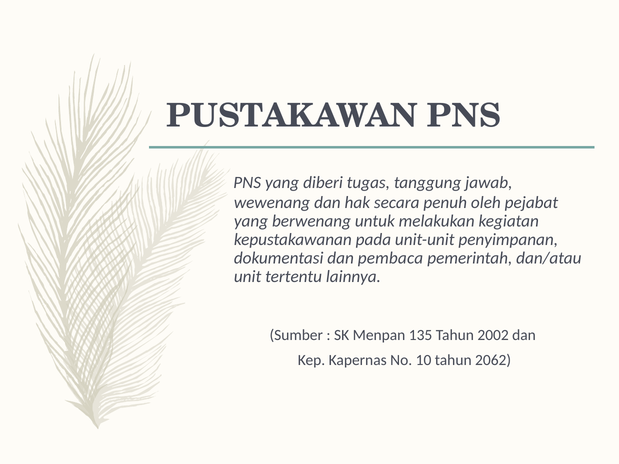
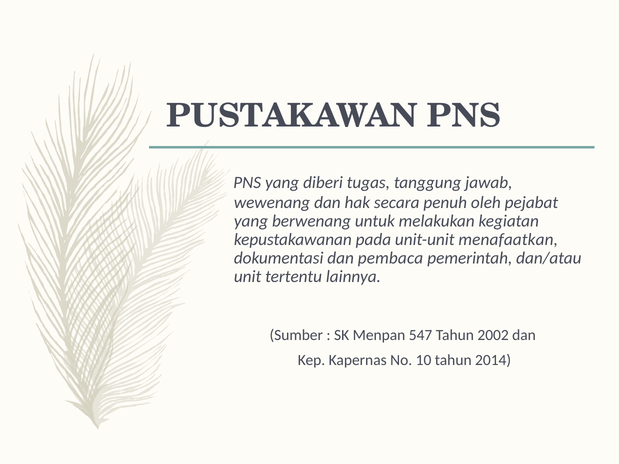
penyimpanan: penyimpanan -> menafaatkan
135: 135 -> 547
2062: 2062 -> 2014
